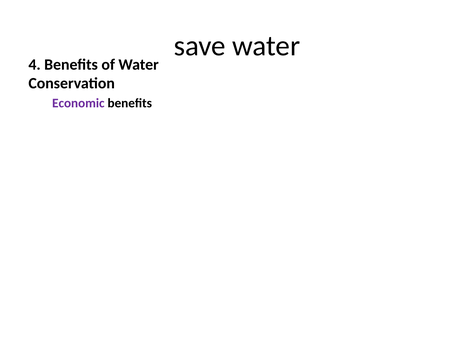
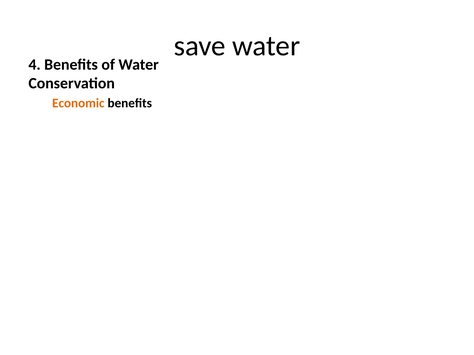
Economic colour: purple -> orange
